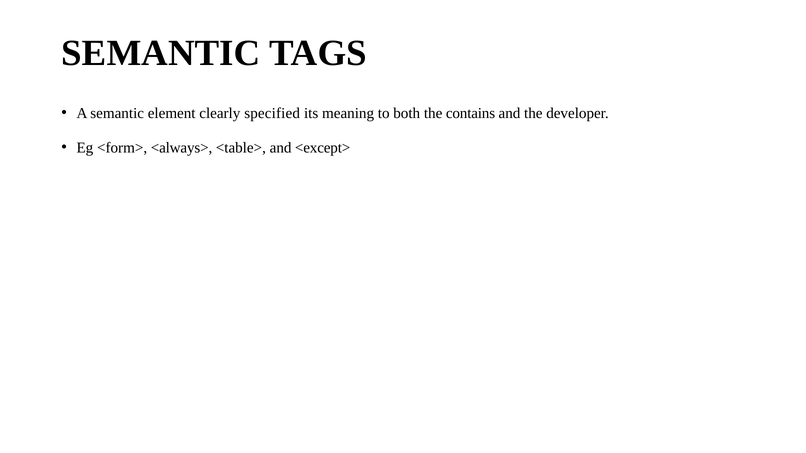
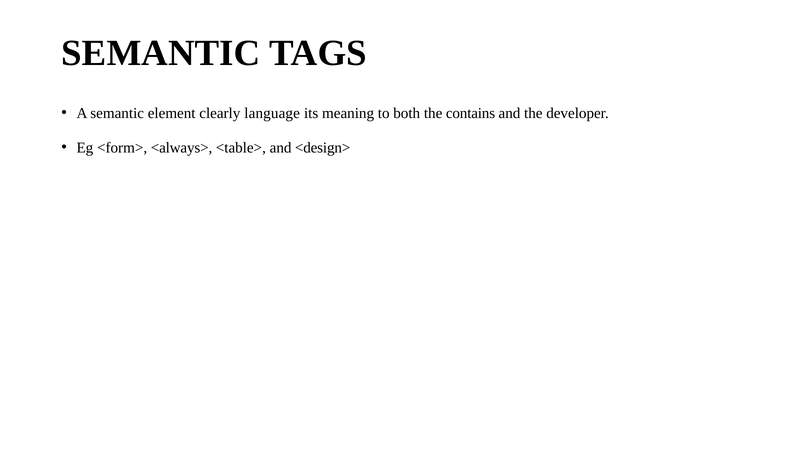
specified: specified -> language
<except>: <except> -> <design>
